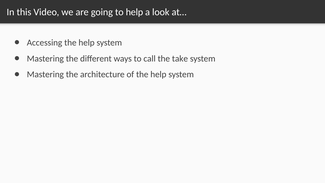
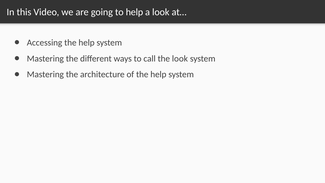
the take: take -> look
